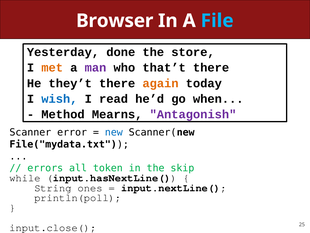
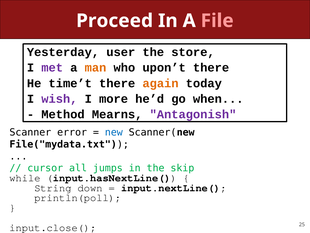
Browser: Browser -> Proceed
File colour: light blue -> pink
done: done -> user
met colour: orange -> purple
man colour: purple -> orange
that’t: that’t -> upon’t
they’t: they’t -> time’t
wish colour: blue -> purple
read: read -> more
errors: errors -> cursor
token: token -> jumps
ones: ones -> down
